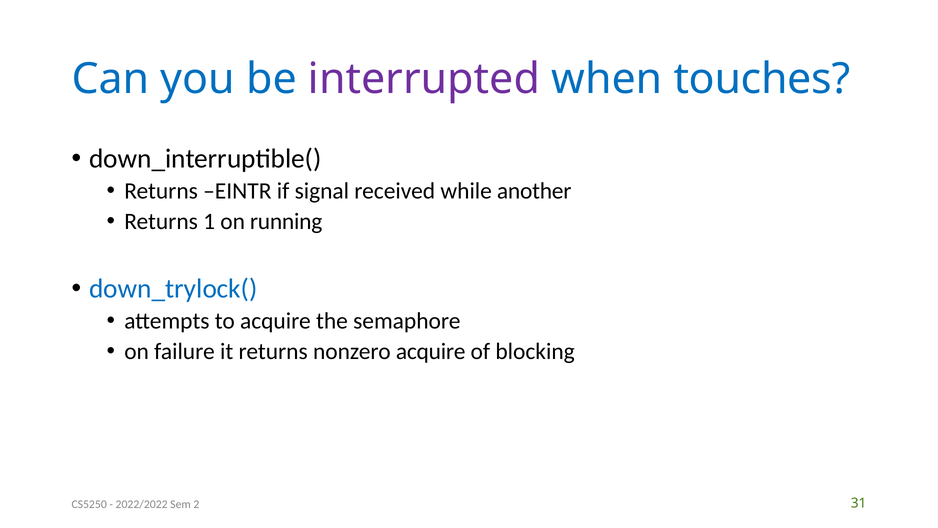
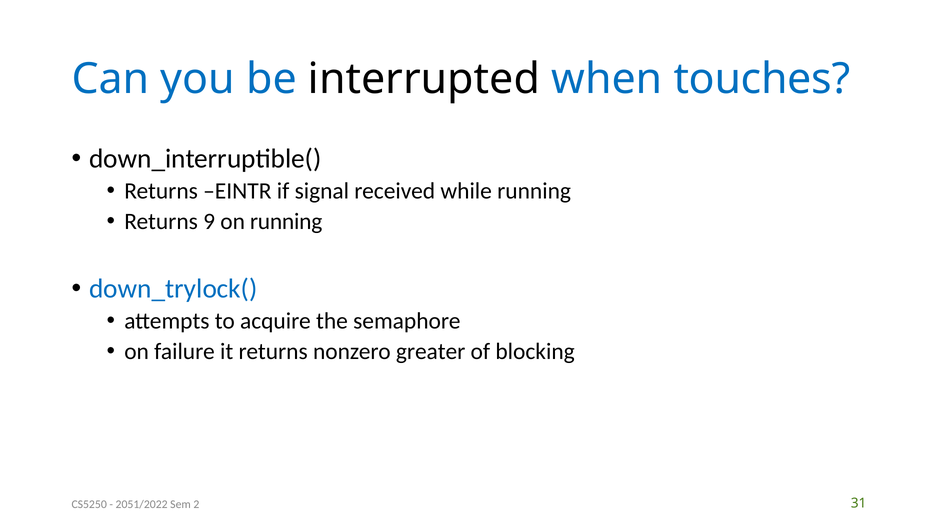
interrupted colour: purple -> black
while another: another -> running
1: 1 -> 9
nonzero acquire: acquire -> greater
2022/2022: 2022/2022 -> 2051/2022
